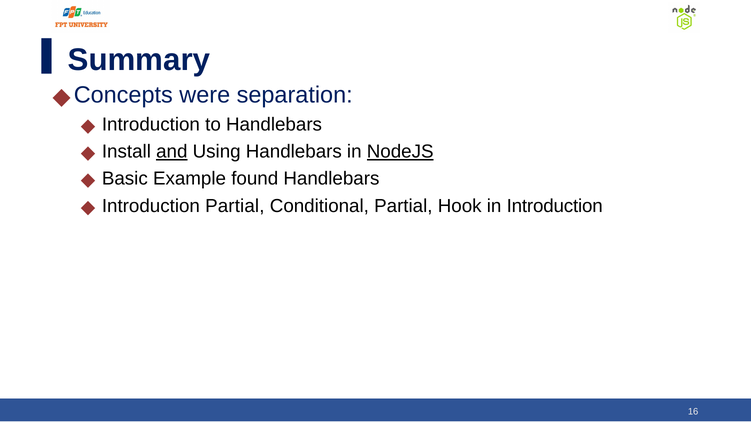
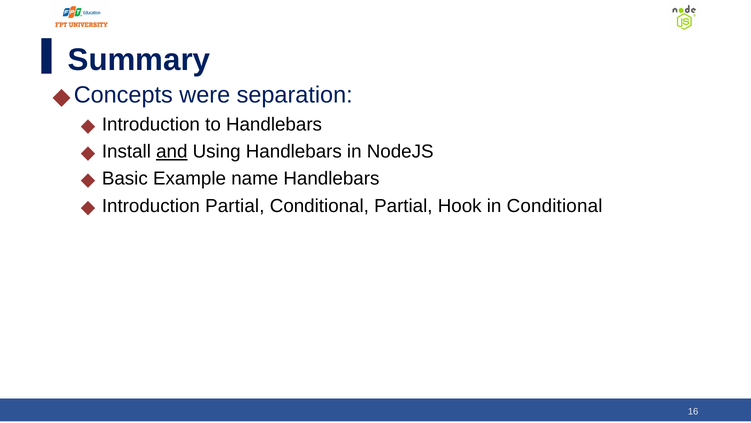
NodeJS underline: present -> none
found: found -> name
in Introduction: Introduction -> Conditional
